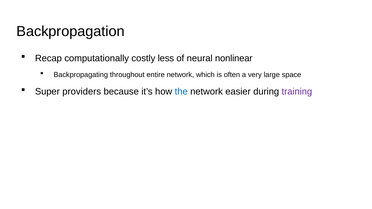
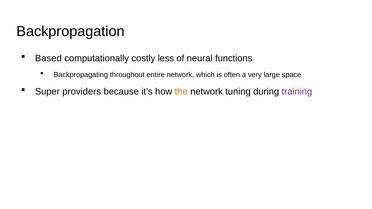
Recap: Recap -> Based
nonlinear: nonlinear -> functions
the colour: blue -> orange
easier: easier -> tuning
